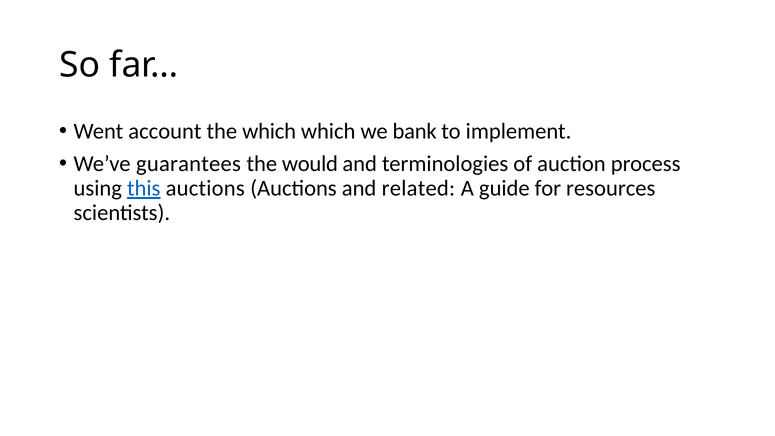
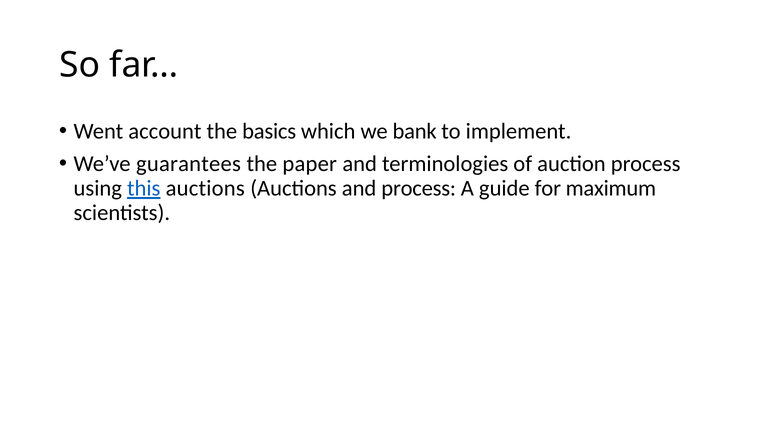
the which: which -> basics
would: would -> paper
and related: related -> process
resources: resources -> maximum
